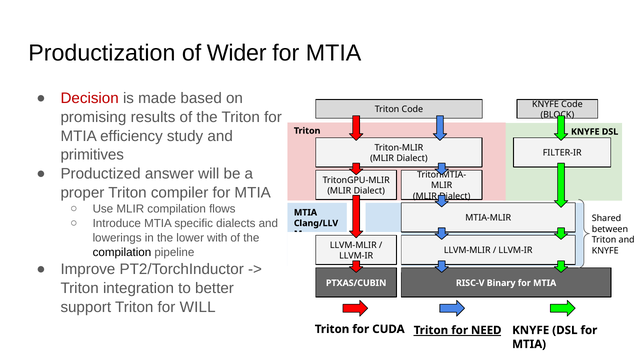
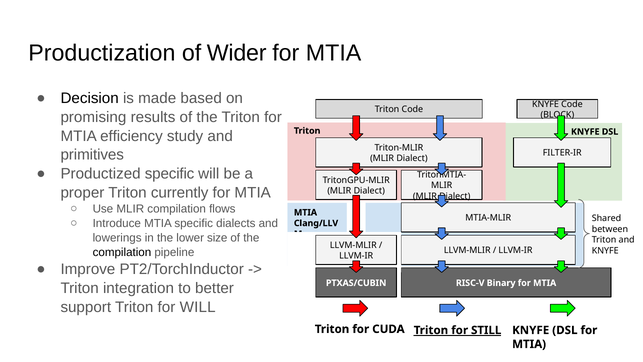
Decision colour: red -> black
Productized answer: answer -> specific
compiler: compiler -> currently
with: with -> size
NEED: NEED -> STILL
